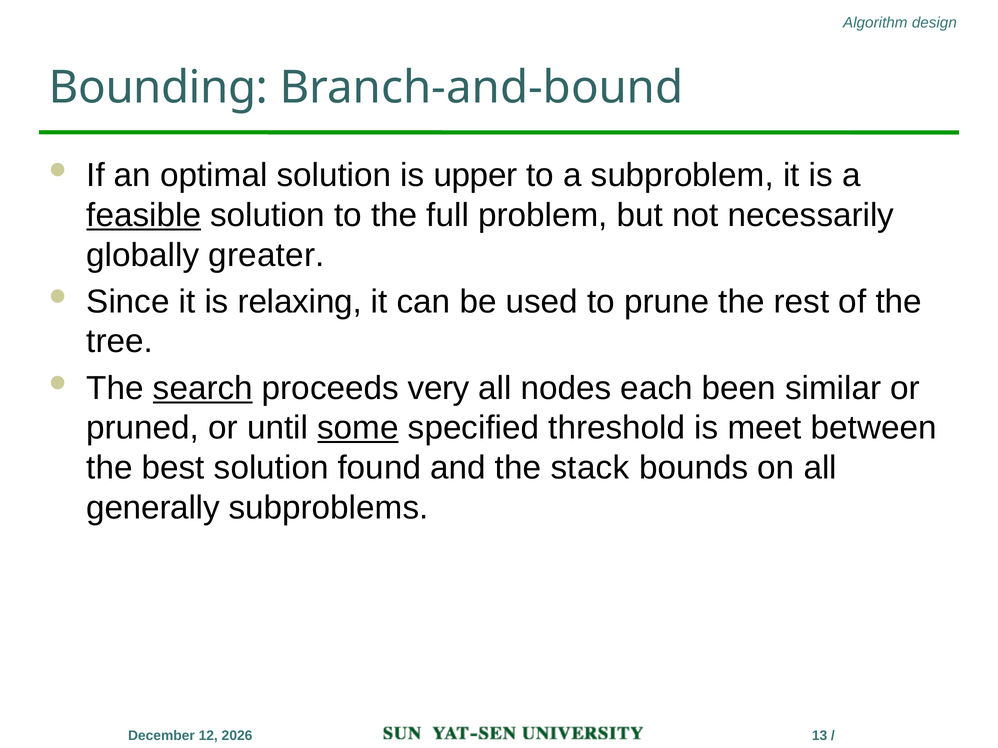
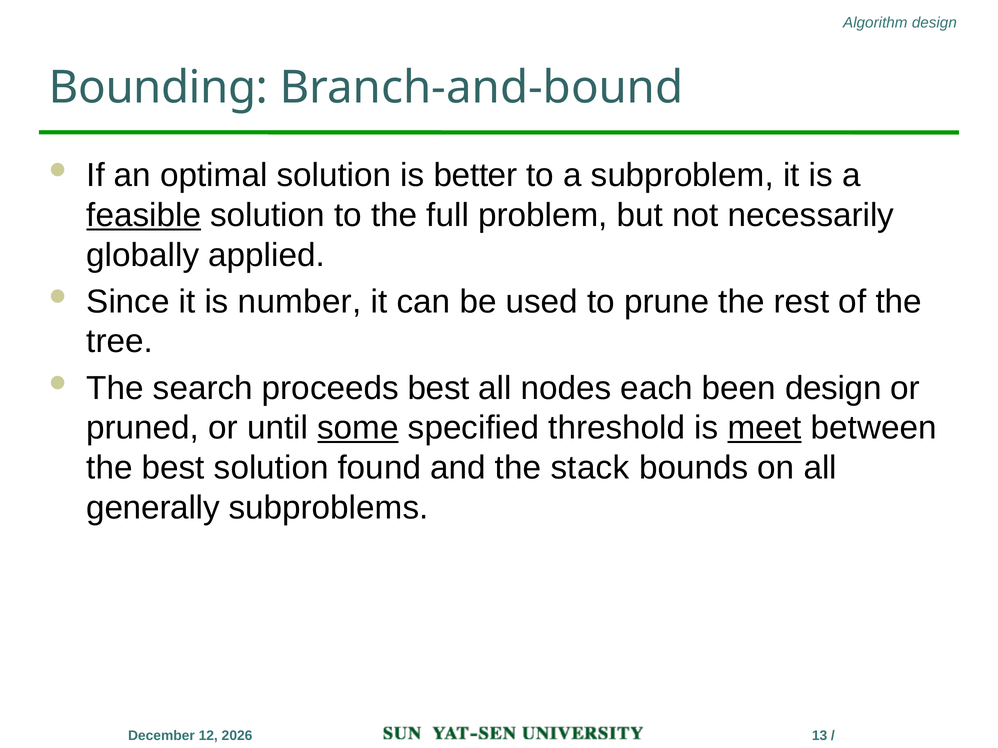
upper: upper -> better
greater: greater -> applied
relaxing: relaxing -> number
search underline: present -> none
proceeds very: very -> best
been similar: similar -> design
meet underline: none -> present
